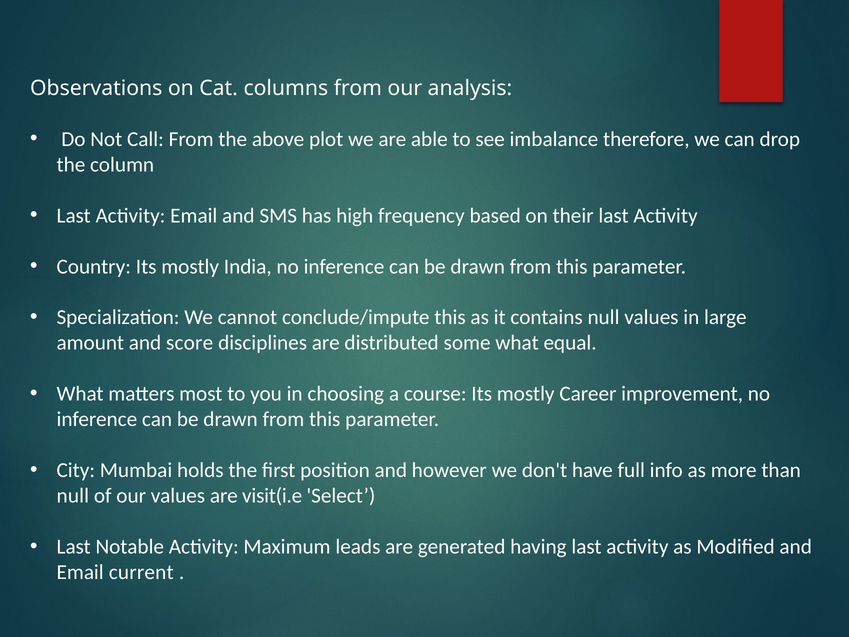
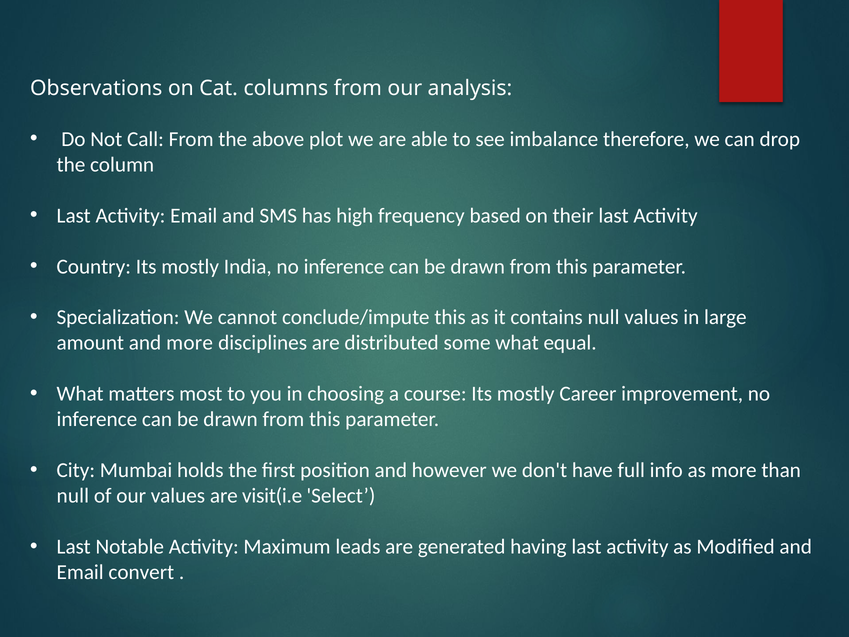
and score: score -> more
current: current -> convert
